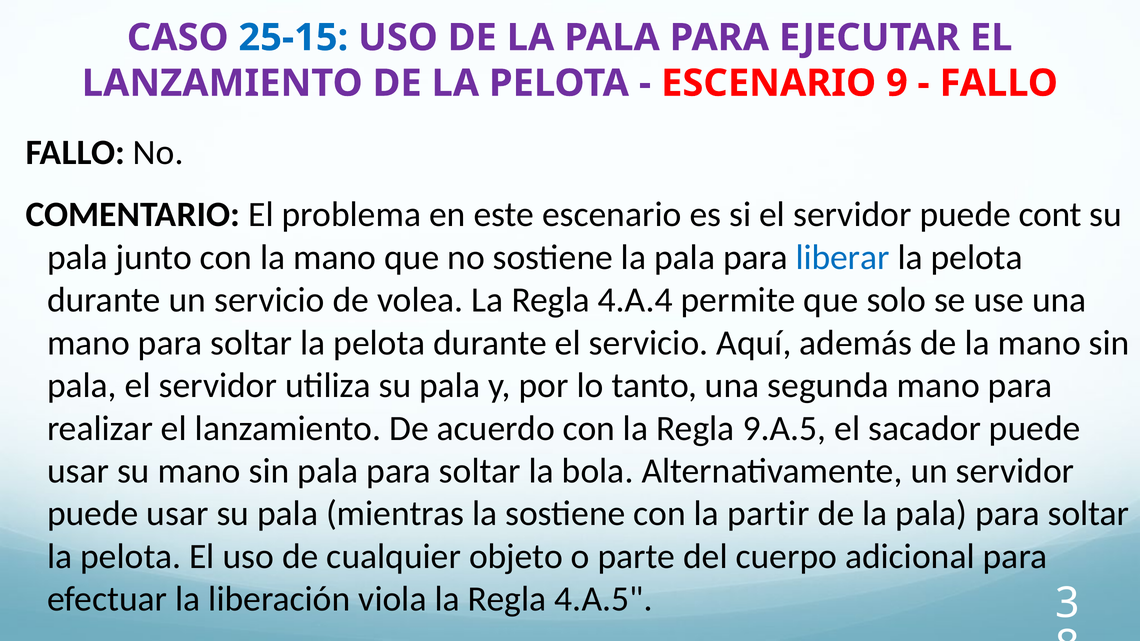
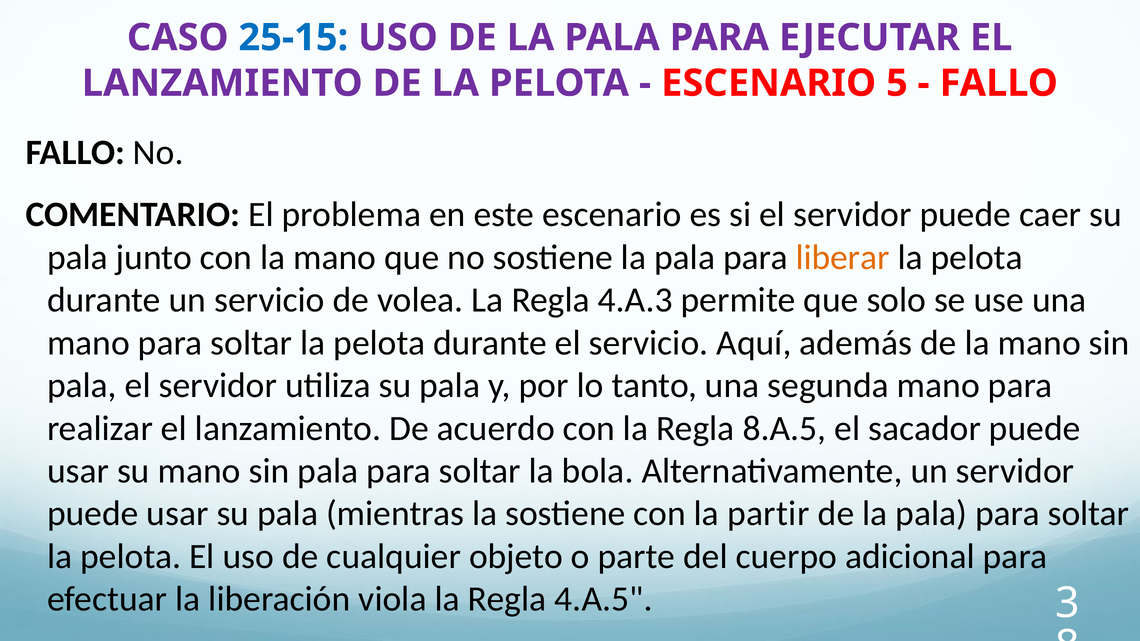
9: 9 -> 5
cont: cont -> caer
liberar colour: blue -> orange
4.A.4: 4.A.4 -> 4.A.3
9.A.5: 9.A.5 -> 8.A.5
